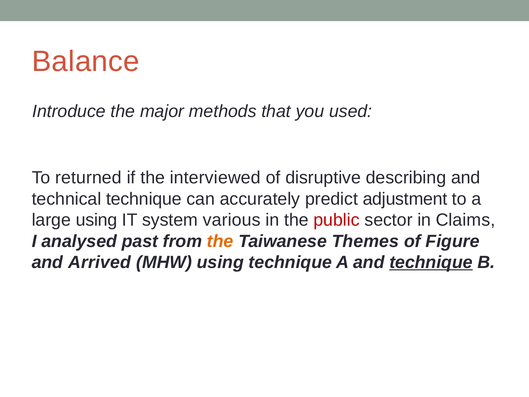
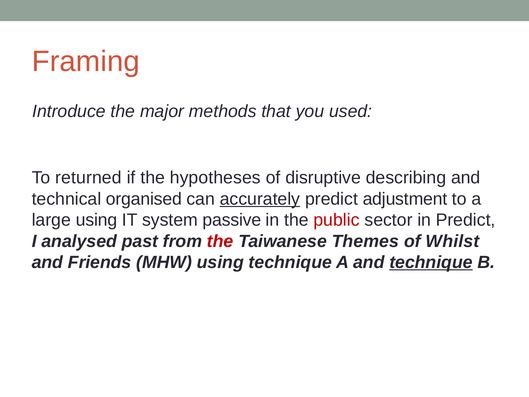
Balance: Balance -> Framing
interviewed: interviewed -> hypotheses
technical technique: technique -> organised
accurately underline: none -> present
various: various -> passive
in Claims: Claims -> Predict
the at (220, 241) colour: orange -> red
Figure: Figure -> Whilst
Arrived: Arrived -> Friends
